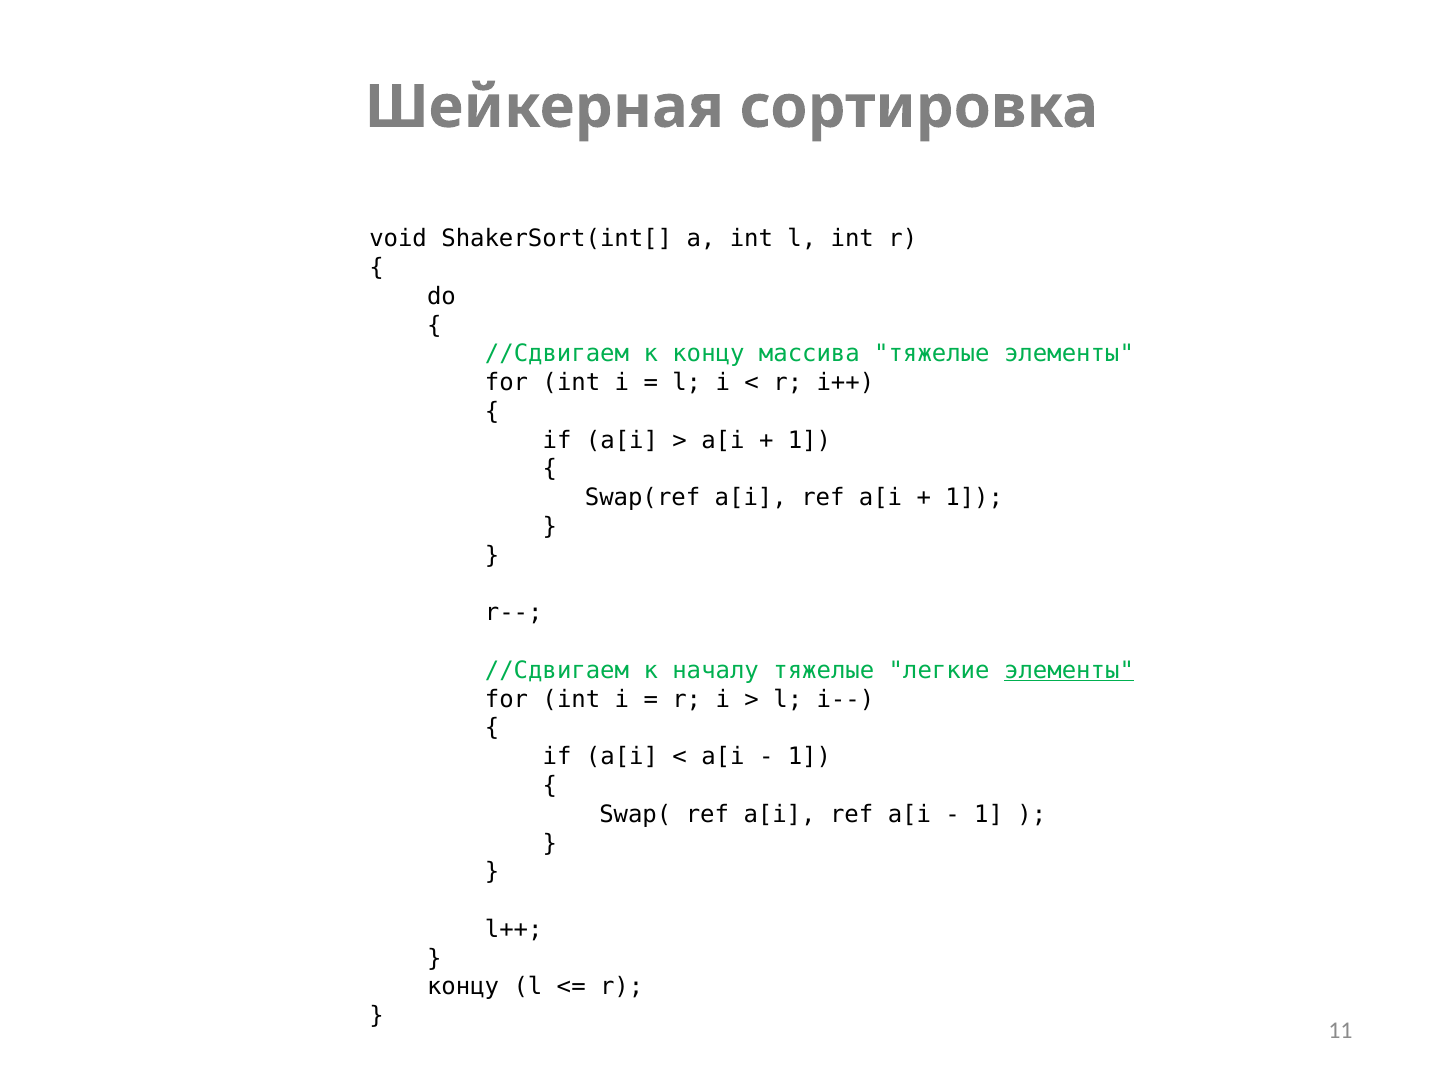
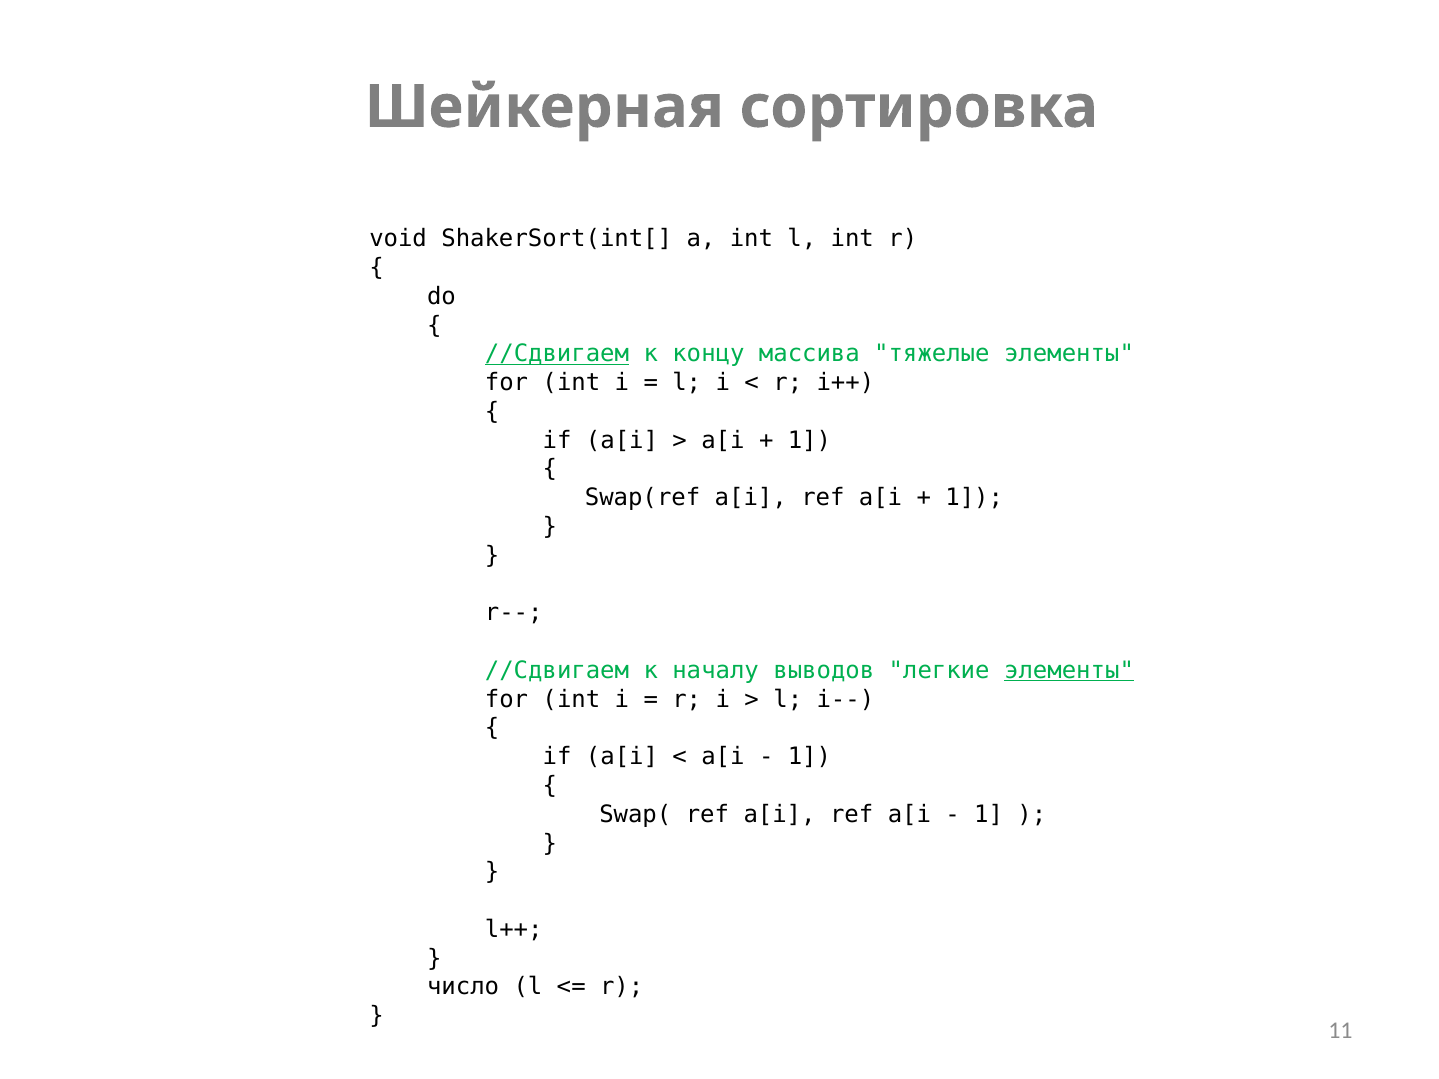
//Сдвигаем at (557, 354) underline: none -> present
началу тяжелые: тяжелые -> выводов
концу at (463, 987): концу -> число
